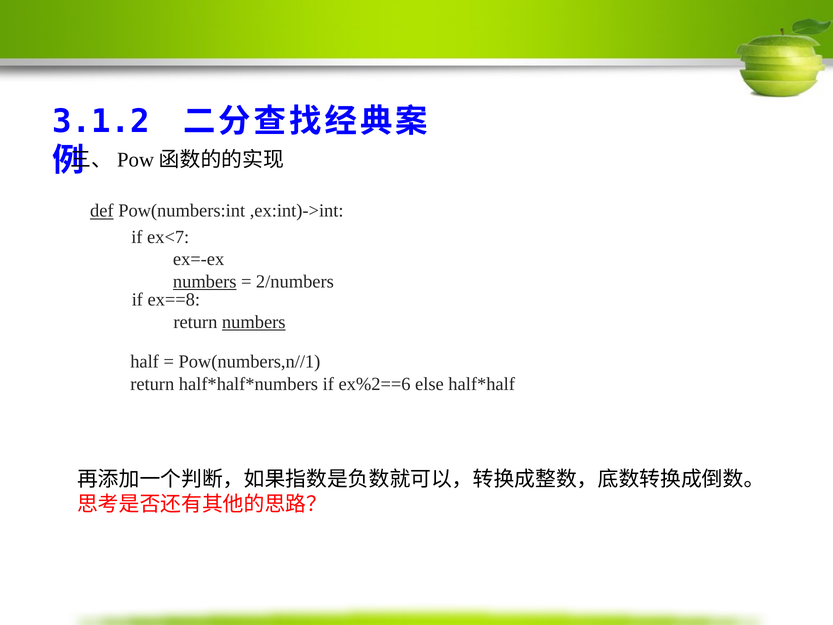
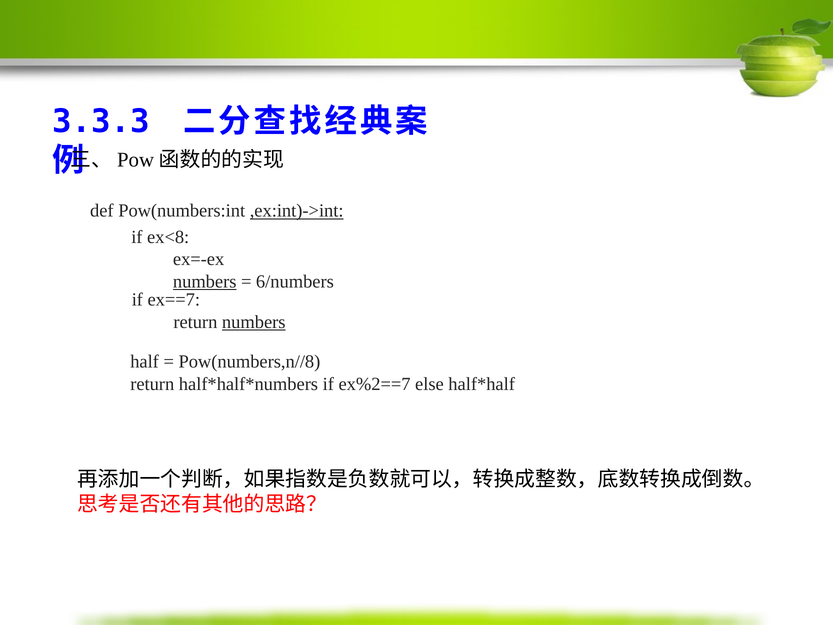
3.1.2: 3.1.2 -> 3.3.3
def underline: present -> none
,ex:int)->int underline: none -> present
ex<7: ex<7 -> ex<8
2/numbers: 2/numbers -> 6/numbers
ex==8: ex==8 -> ex==7
Pow(numbers,n//1: Pow(numbers,n//1 -> Pow(numbers,n//8
ex%2==6: ex%2==6 -> ex%2==7
